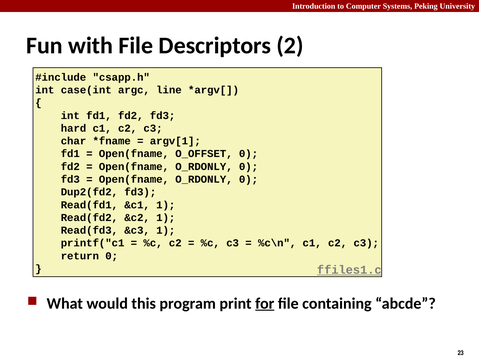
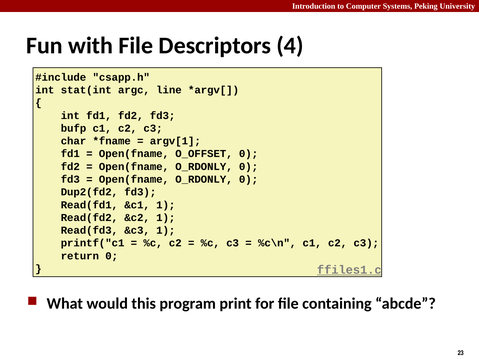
2: 2 -> 4
case(int: case(int -> stat(int
hard: hard -> bufp
for underline: present -> none
